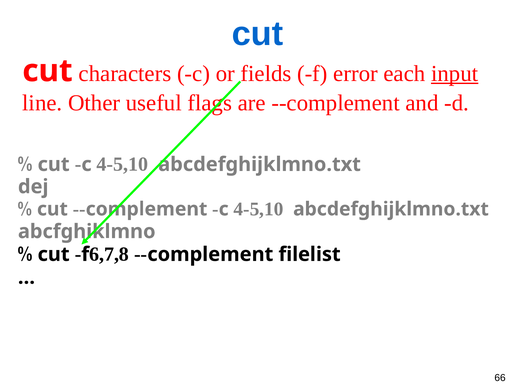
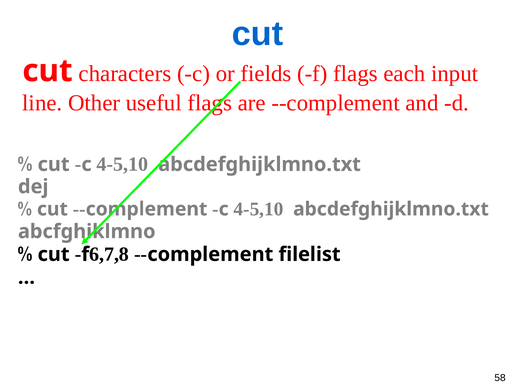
f error: error -> flags
input underline: present -> none
66: 66 -> 58
